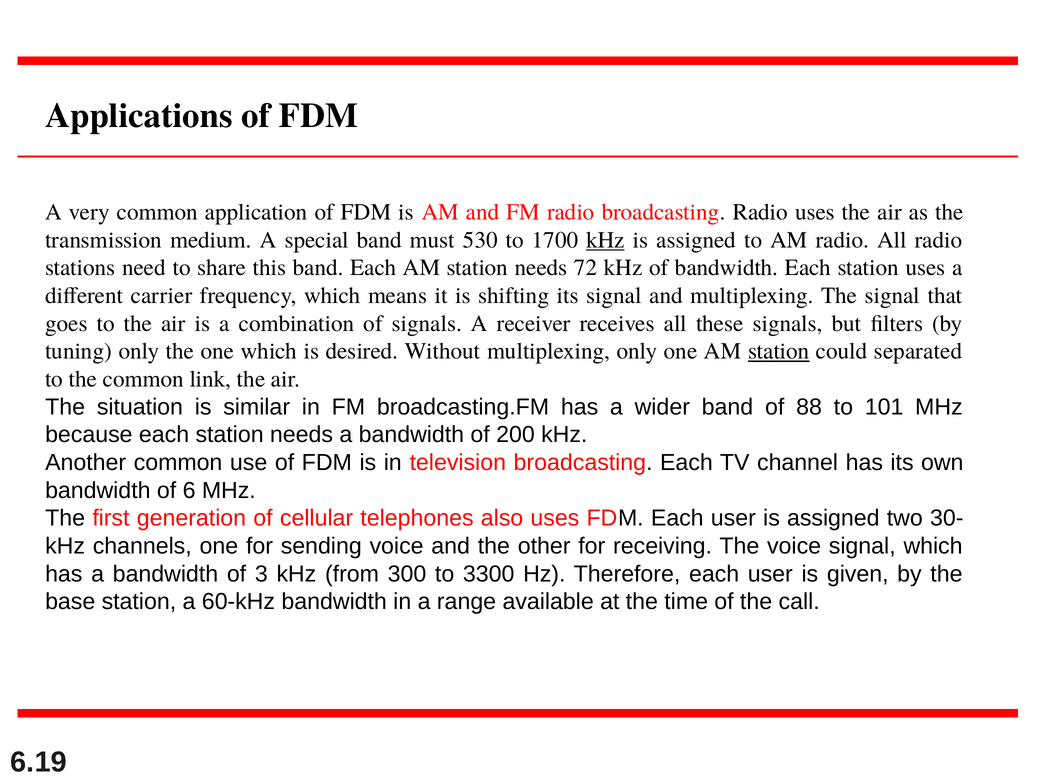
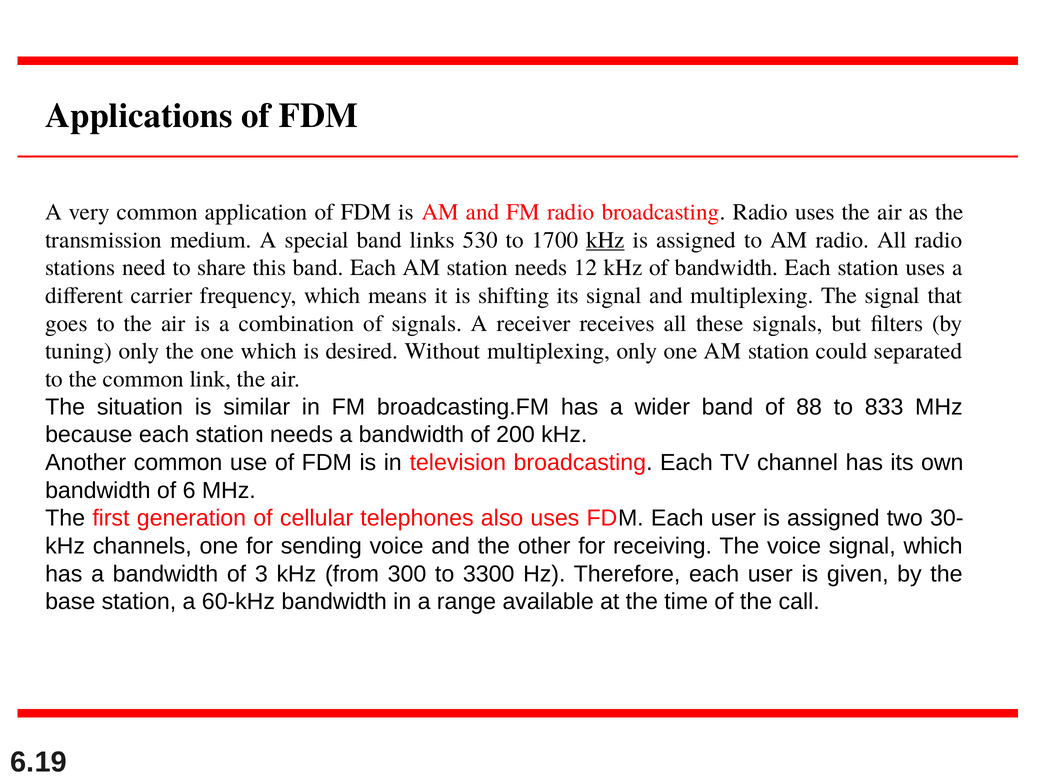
must: must -> links
72: 72 -> 12
station at (779, 351) underline: present -> none
101: 101 -> 833
